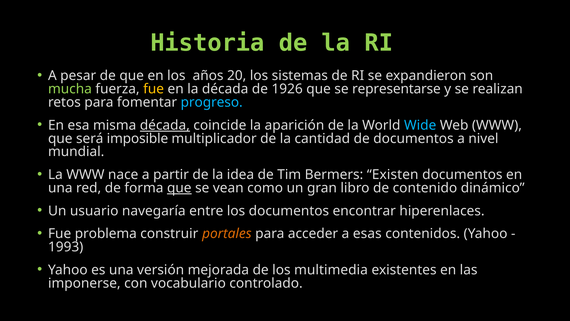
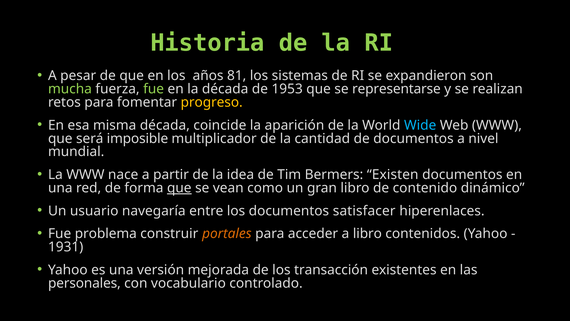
20: 20 -> 81
fue at (154, 89) colour: yellow -> light green
1926: 1926 -> 1953
progreso colour: light blue -> yellow
década at (165, 125) underline: present -> none
encontrar: encontrar -> satisfacer
a esas: esas -> libro
1993: 1993 -> 1931
multimedia: multimedia -> transacción
imponerse: imponerse -> personales
